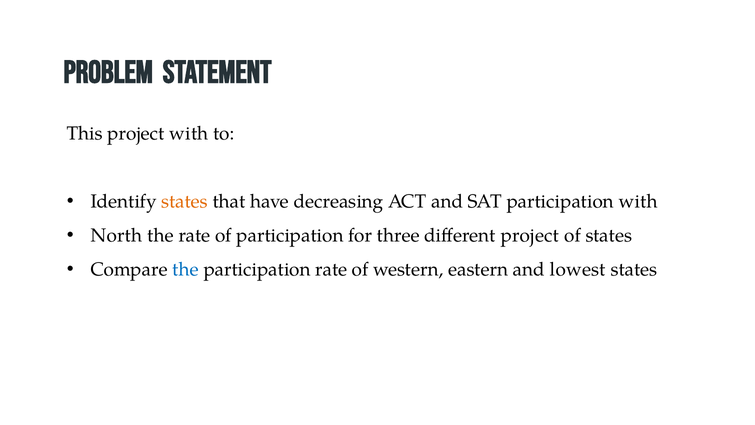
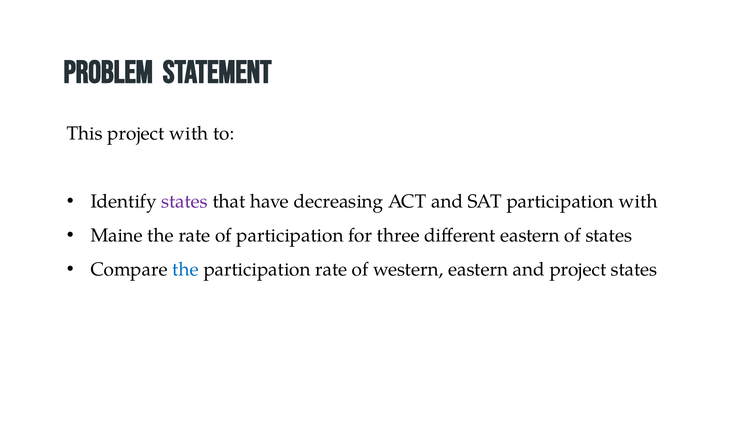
states at (185, 201) colour: orange -> purple
North: North -> Maine
different project: project -> eastern
and lowest: lowest -> project
